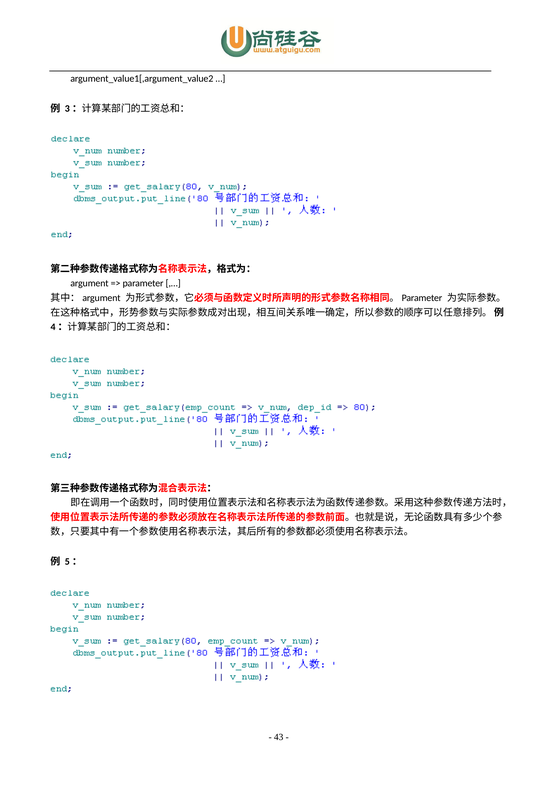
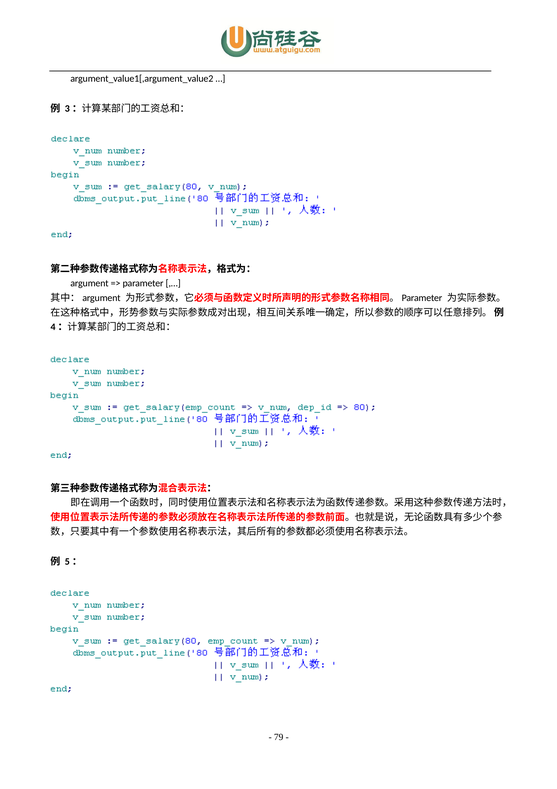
43: 43 -> 79
